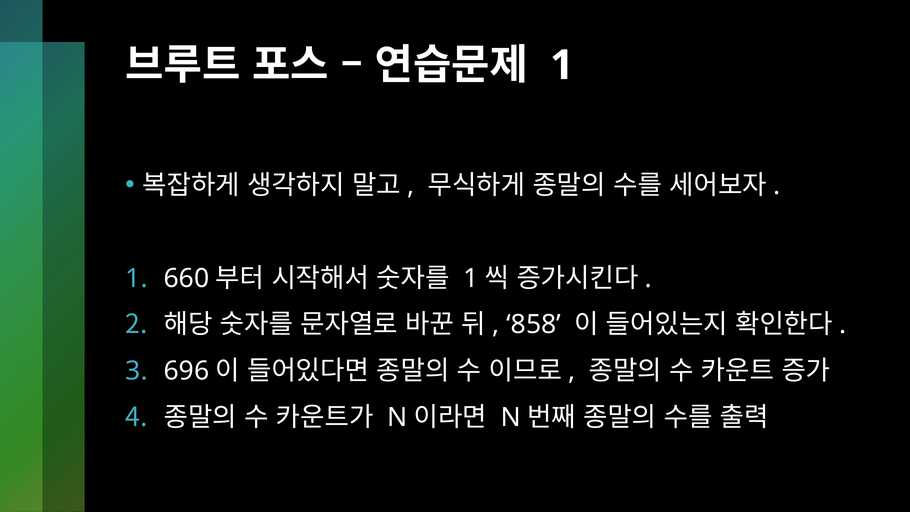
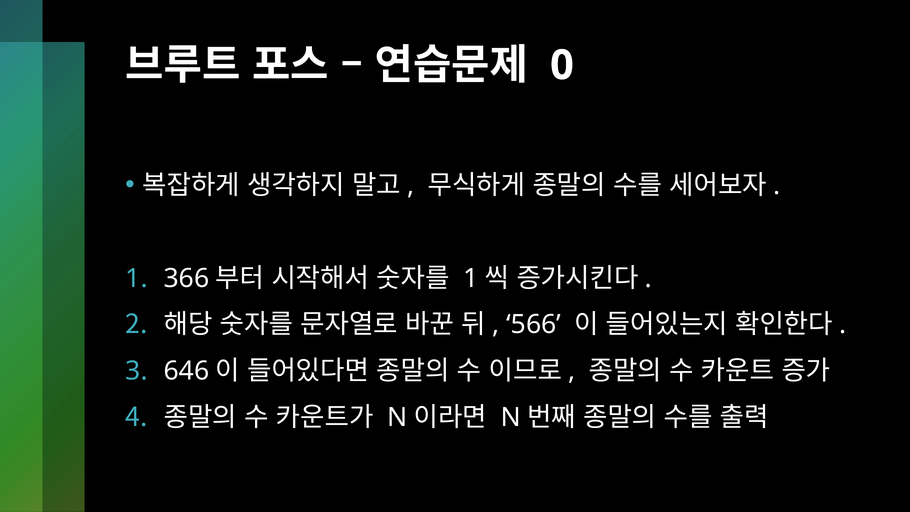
1 at (562, 65): 1 -> 0
660: 660 -> 366
858: 858 -> 566
696: 696 -> 646
